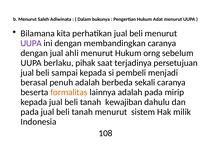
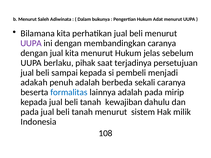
jual ahli: ahli -> kita
orng: orng -> jelas
berasal: berasal -> adakah
formalitas colour: orange -> blue
